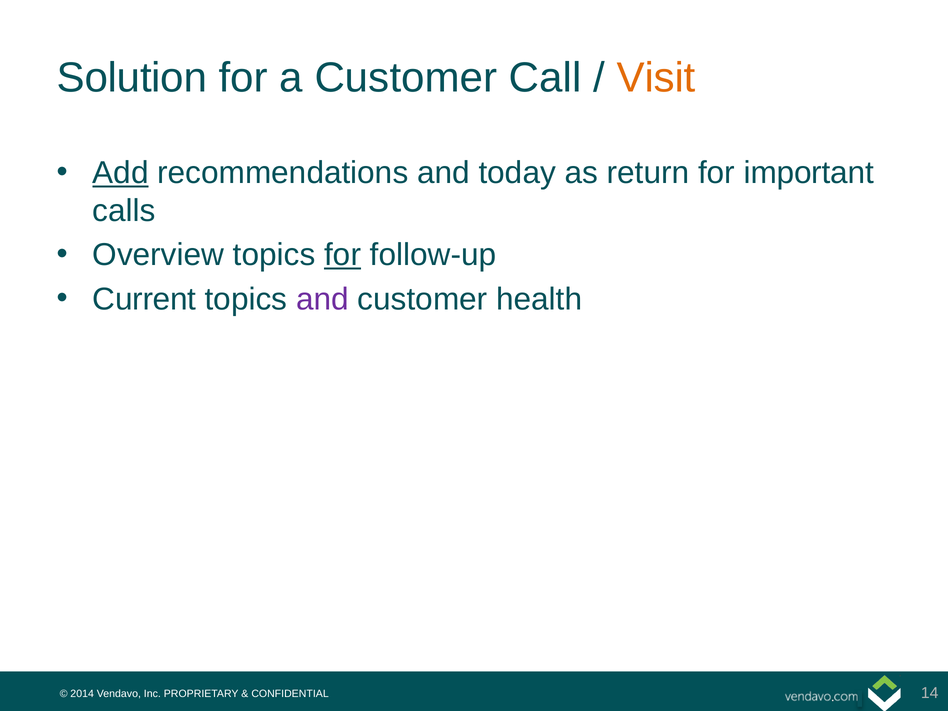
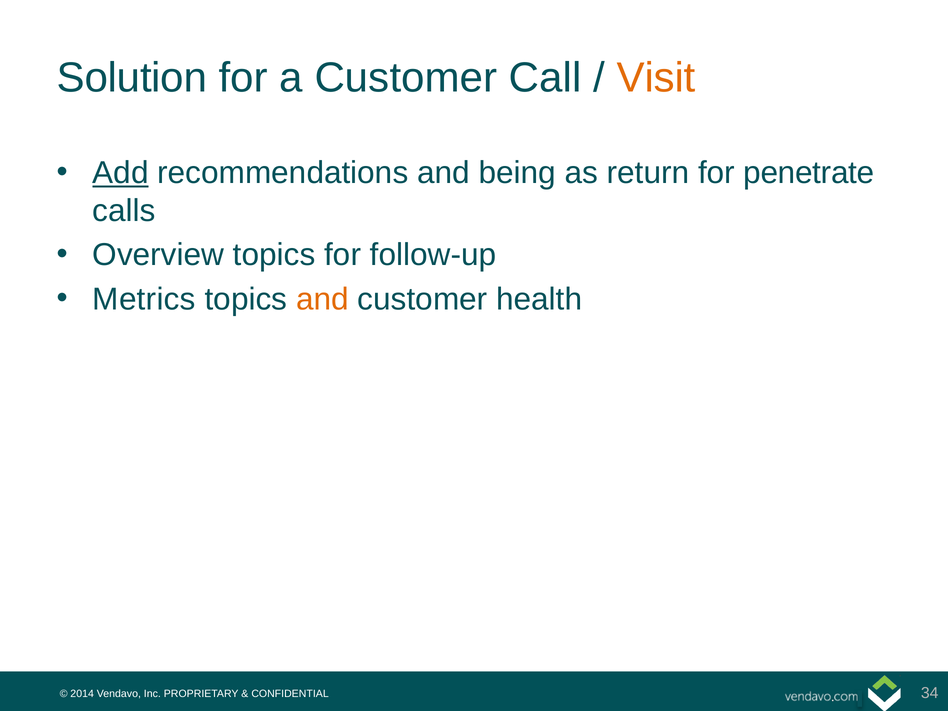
today: today -> being
important: important -> penetrate
for at (343, 255) underline: present -> none
Current: Current -> Metrics
and at (322, 299) colour: purple -> orange
14: 14 -> 34
